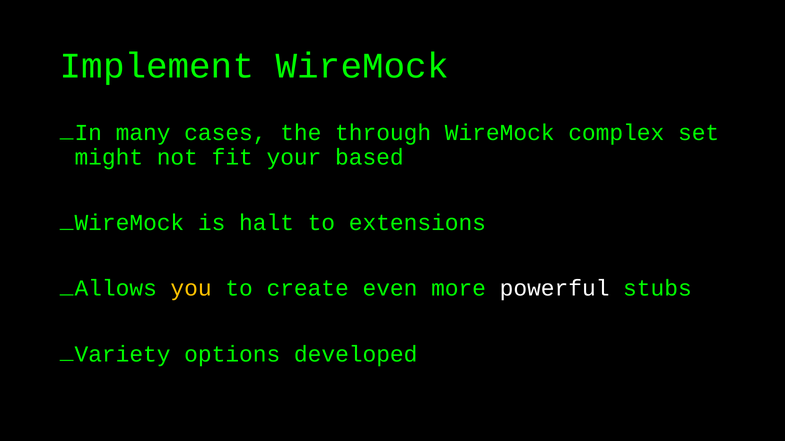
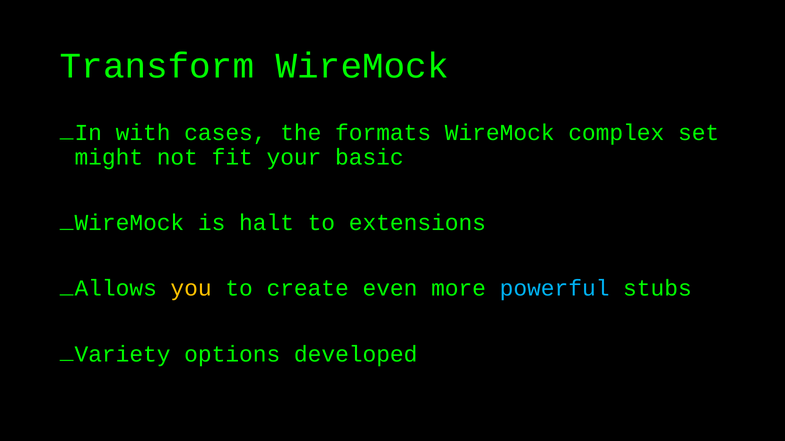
Implement: Implement -> Transform
many: many -> with
through: through -> formats
based: based -> basic
powerful colour: white -> light blue
